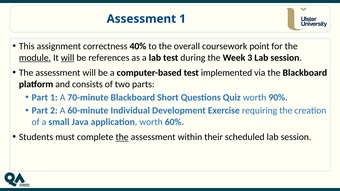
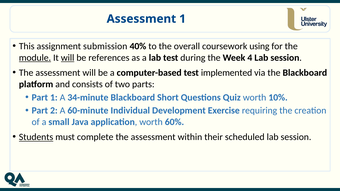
correctness: correctness -> submission
point: point -> using
3: 3 -> 4
70-minute: 70-minute -> 34-minute
90%: 90% -> 10%
Students underline: none -> present
the at (122, 137) underline: present -> none
